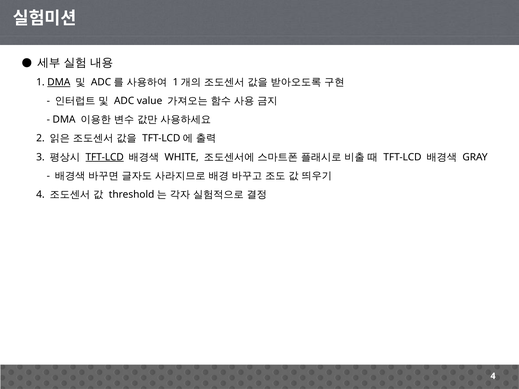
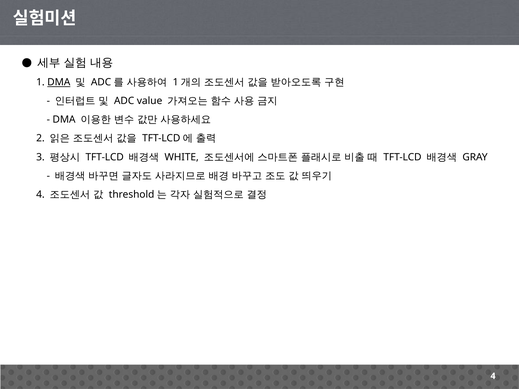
TFT-LCD at (105, 157) underline: present -> none
